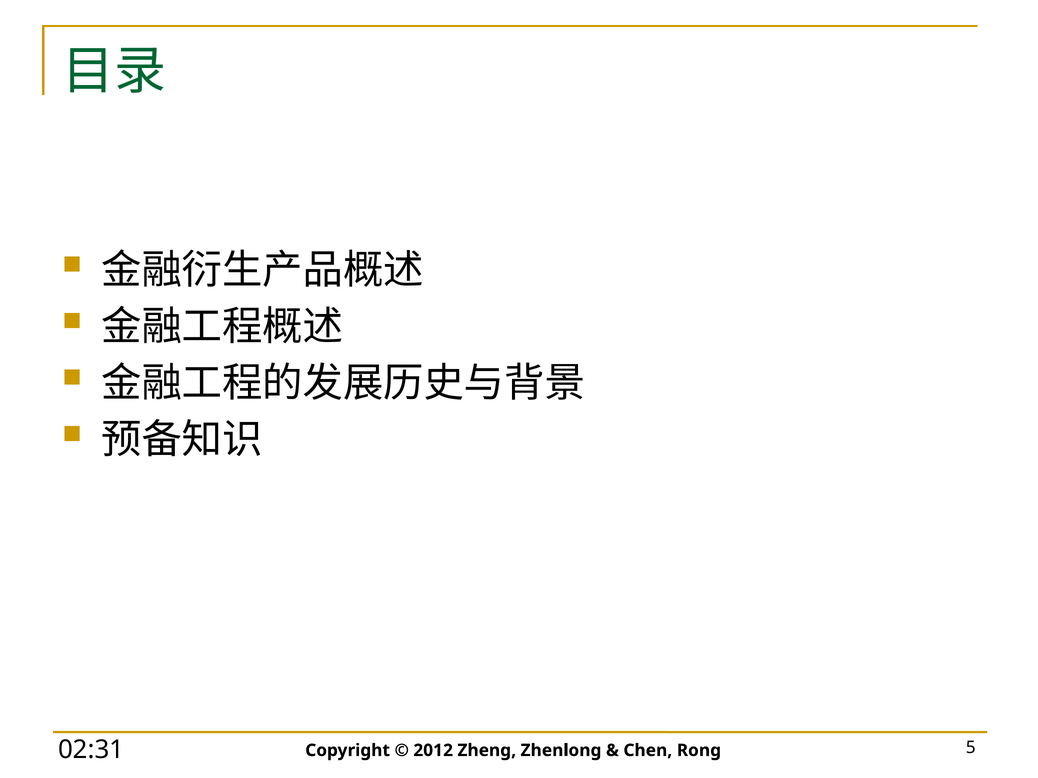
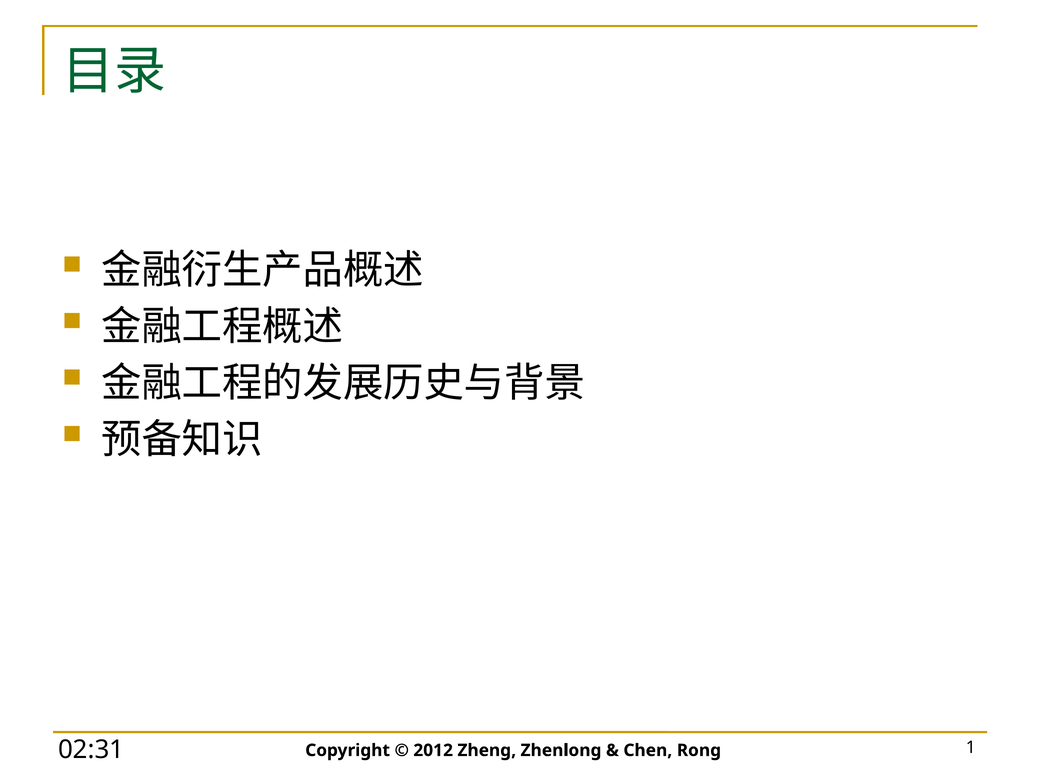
5: 5 -> 1
